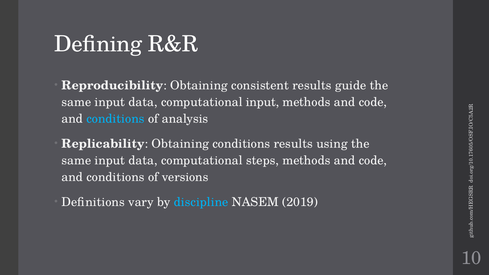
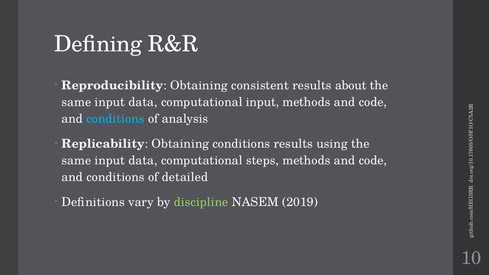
guide: guide -> about
versions: versions -> detailed
discipline colour: light blue -> light green
